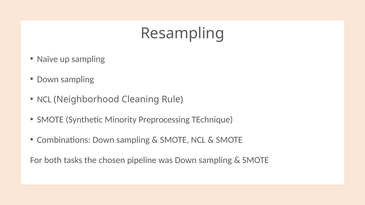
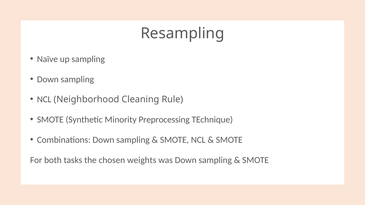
pipeline: pipeline -> weights
